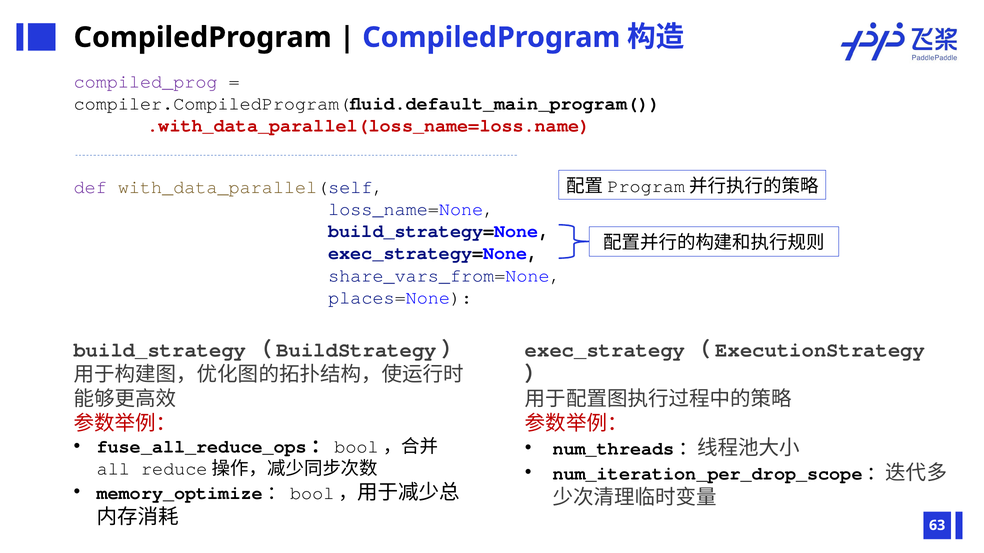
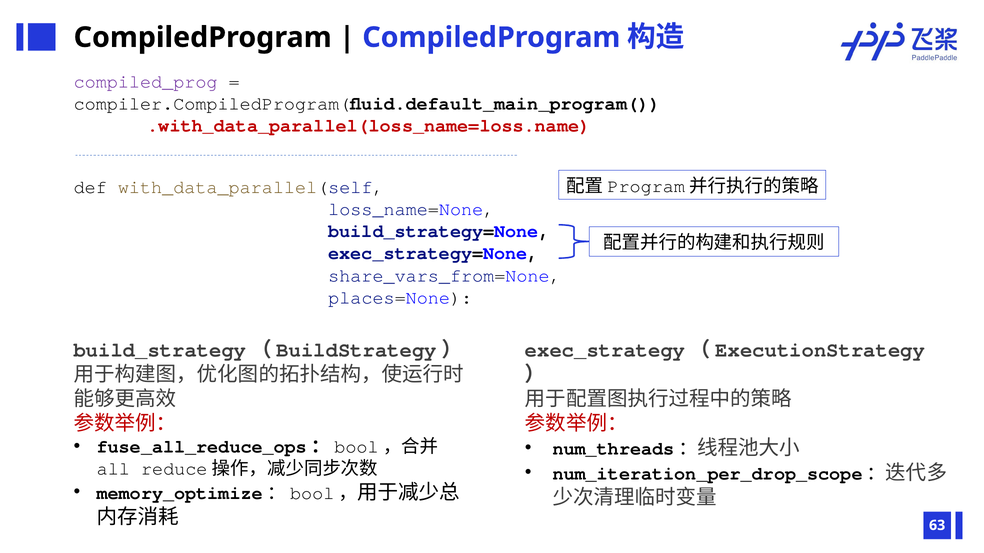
def colour: purple -> black
